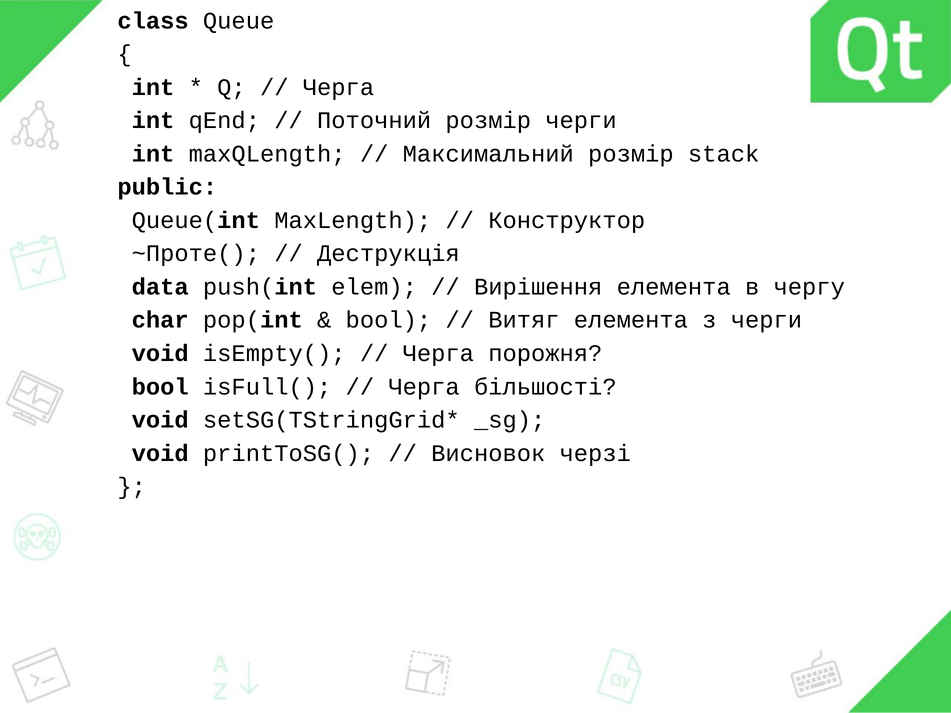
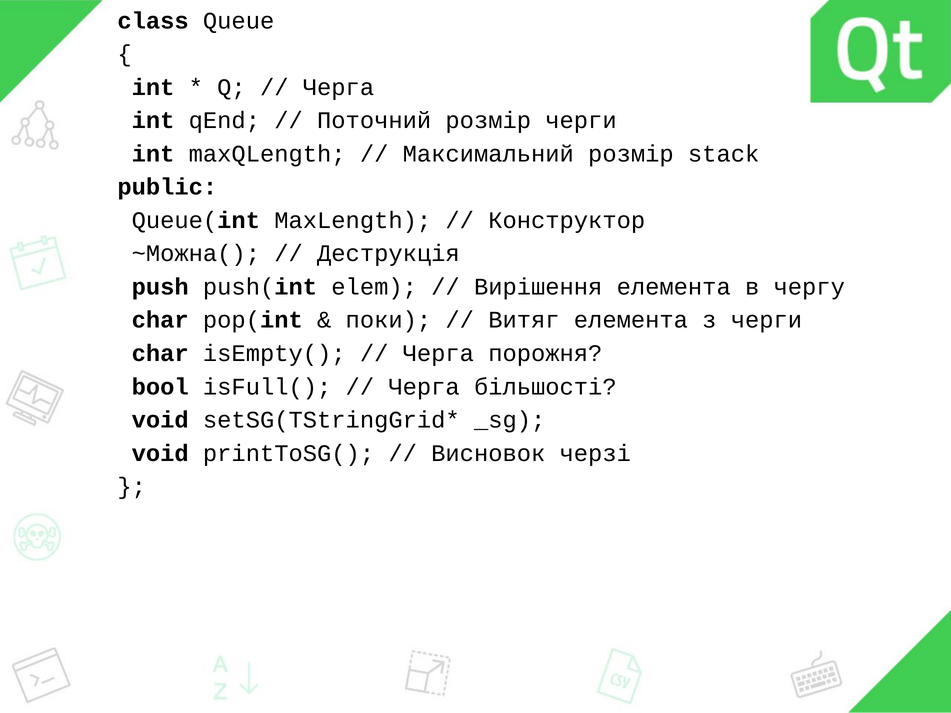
~Проте(: ~Проте( -> ~Можна(
data: data -> push
bool at (388, 320): bool -> поки
void at (160, 354): void -> char
